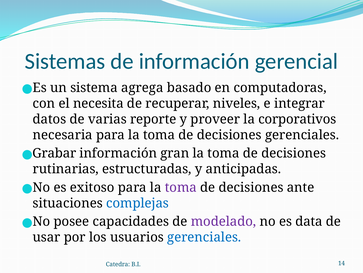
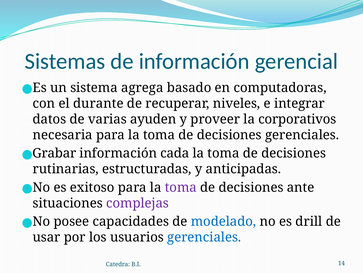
necesita: necesita -> durante
reporte: reporte -> ayuden
gran: gran -> cada
complejas colour: blue -> purple
modelado colour: purple -> blue
data: data -> drill
